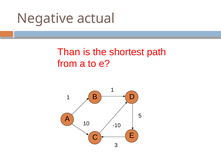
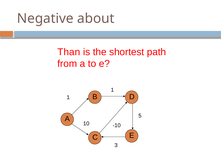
actual: actual -> about
